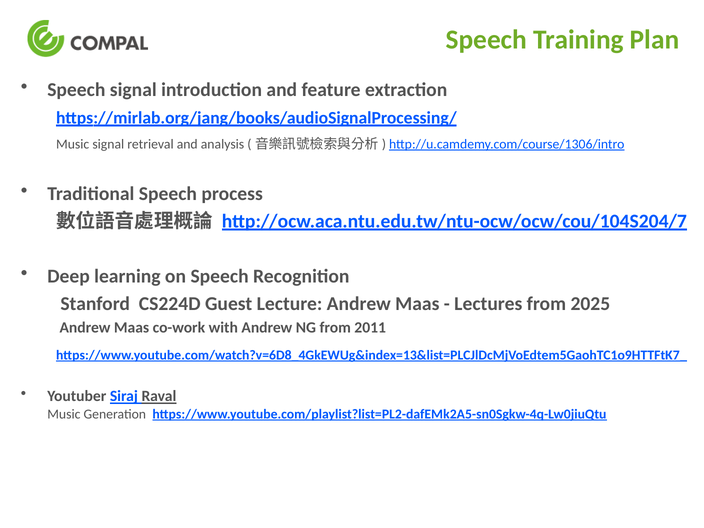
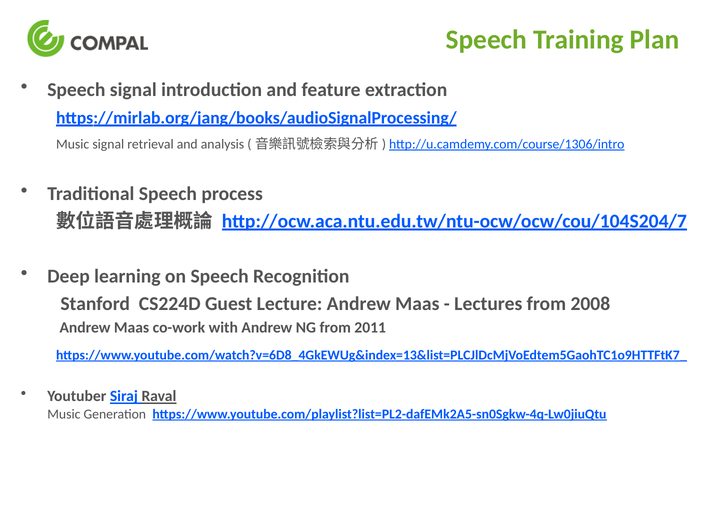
2025: 2025 -> 2008
